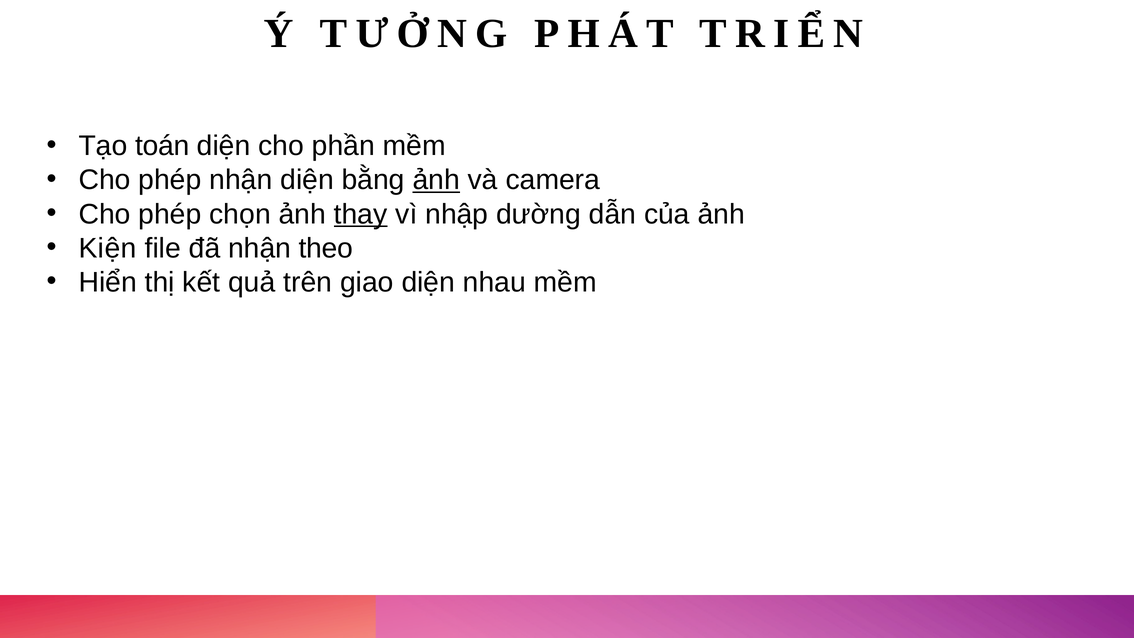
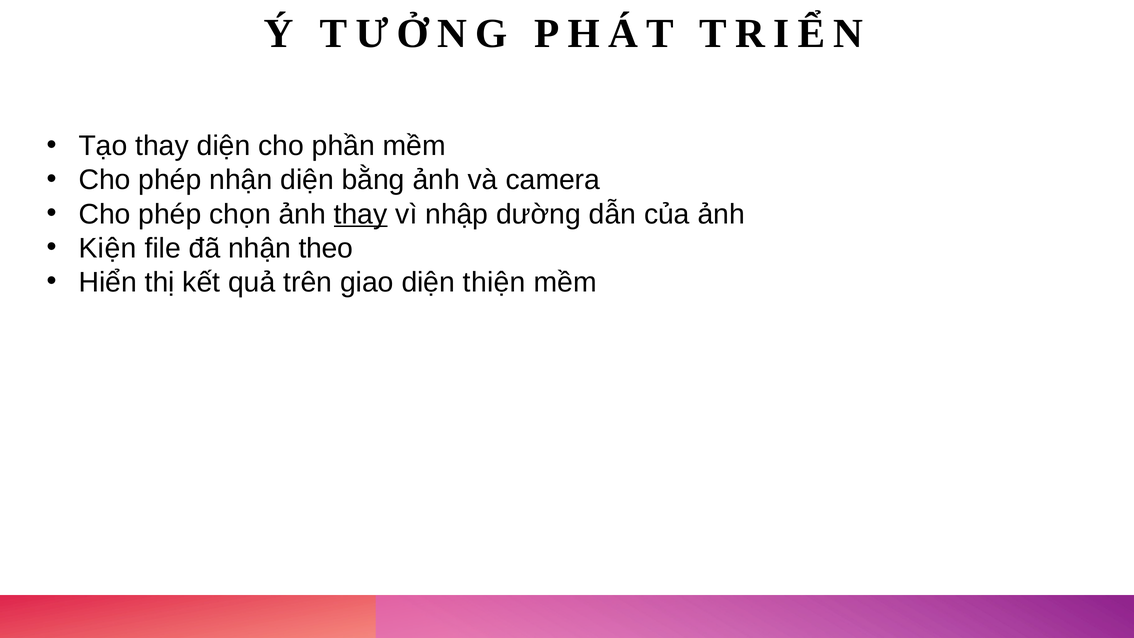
Tạo toán: toán -> thay
ảnh at (436, 180) underline: present -> none
nhau: nhau -> thiện
